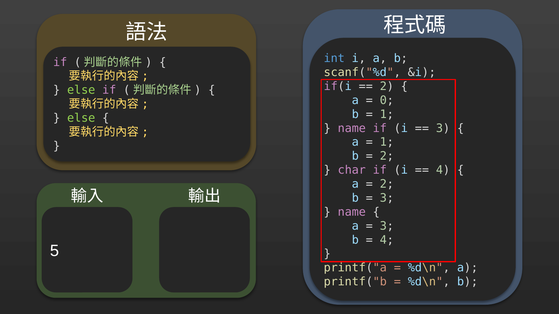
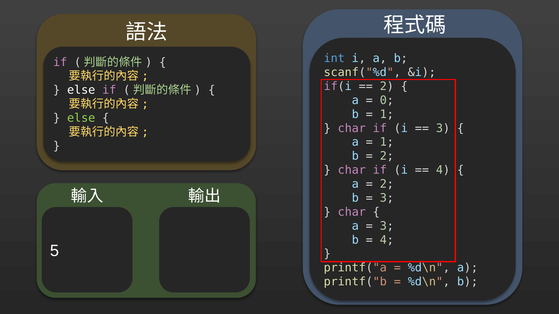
else at (81, 90) colour: light green -> white
name at (352, 128): name -> char
name at (352, 212): name -> char
